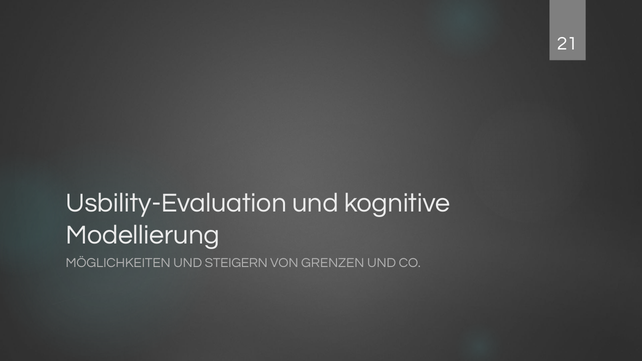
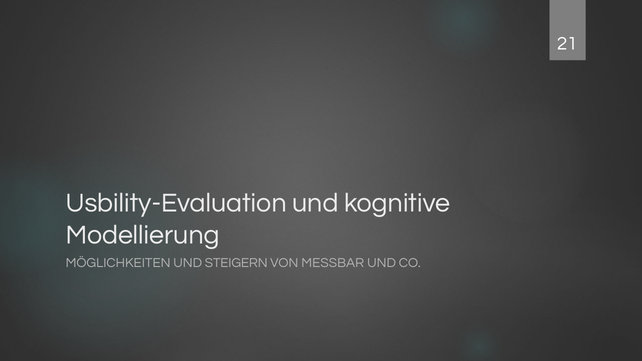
GRENZEN: GRENZEN -> MESSBAR
